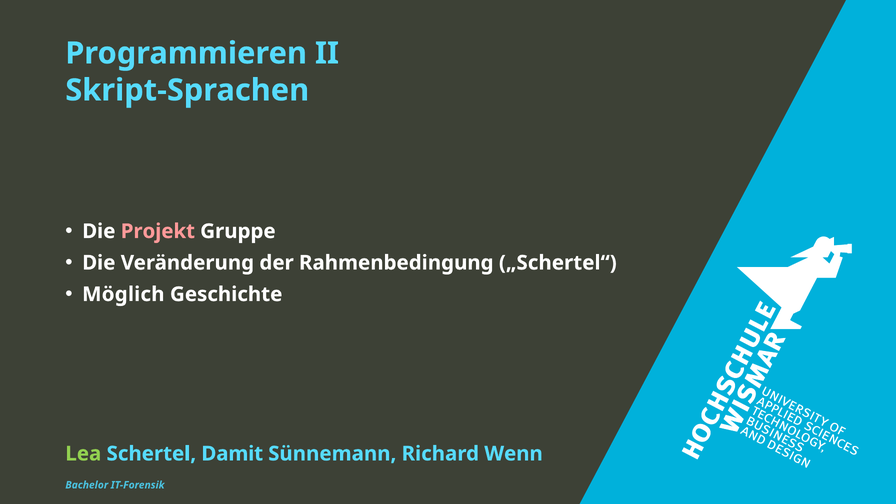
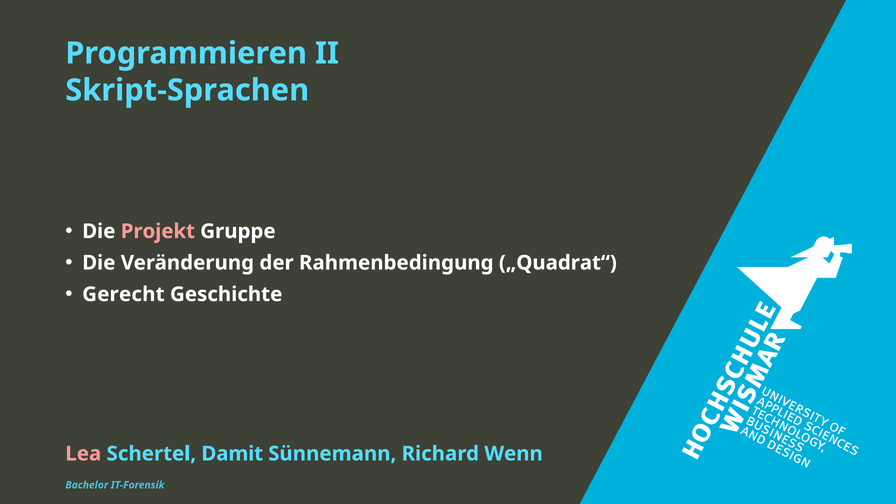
„Schertel“: „Schertel“ -> „Quadrat“
Möglich: Möglich -> Gerecht
Lea colour: light green -> pink
